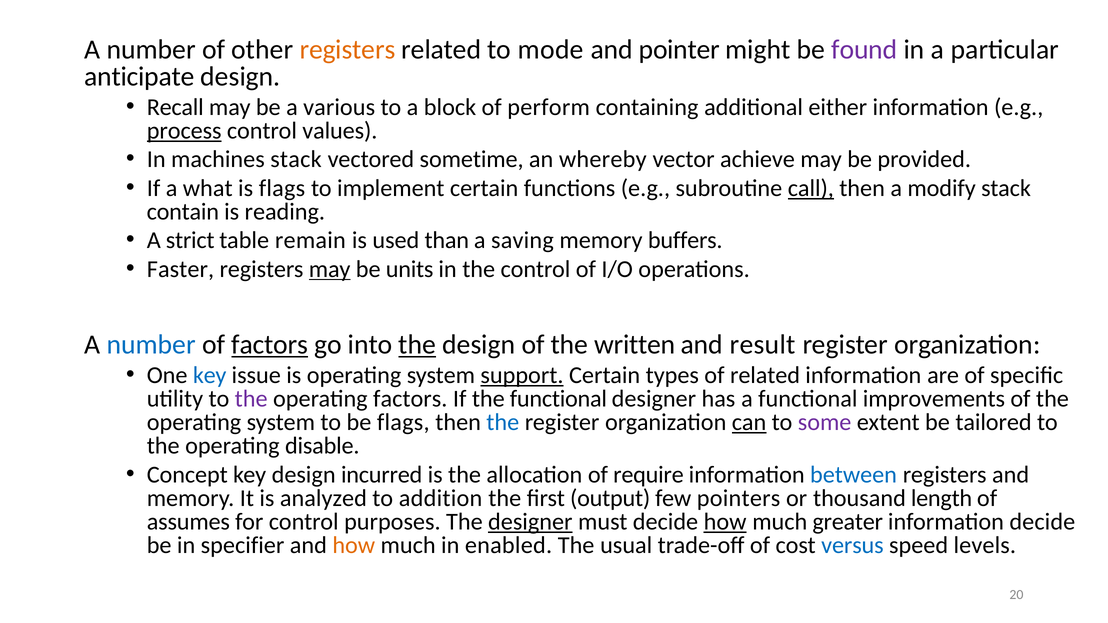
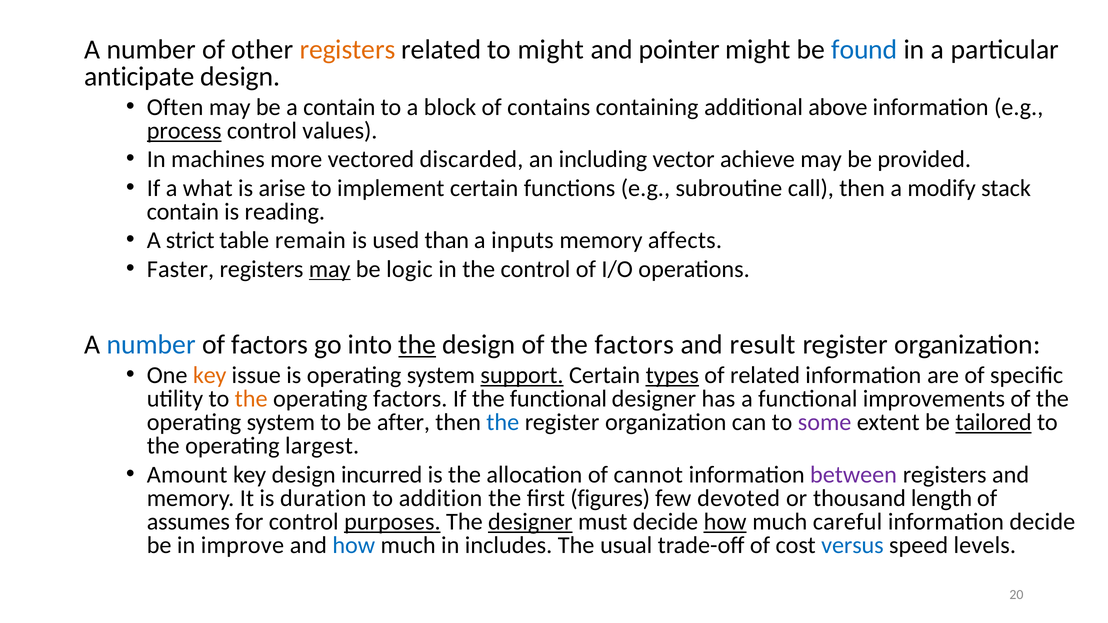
to mode: mode -> might
found colour: purple -> blue
Recall: Recall -> Often
a various: various -> contain
perform: perform -> contains
either: either -> above
machines stack: stack -> more
sometime: sometime -> discarded
whereby: whereby -> including
is flags: flags -> arise
call underline: present -> none
saving: saving -> inputs
buffers: buffers -> affects
units: units -> logic
factors at (270, 345) underline: present -> none
the written: written -> factors
key at (210, 375) colour: blue -> orange
types underline: none -> present
the at (251, 399) colour: purple -> orange
be flags: flags -> after
can underline: present -> none
tailored underline: none -> present
disable: disable -> largest
Concept: Concept -> Amount
require: require -> cannot
between colour: blue -> purple
analyzed: analyzed -> duration
output: output -> figures
pointers: pointers -> devoted
purposes underline: none -> present
greater: greater -> careful
specifier: specifier -> improve
how at (354, 546) colour: orange -> blue
enabled: enabled -> includes
